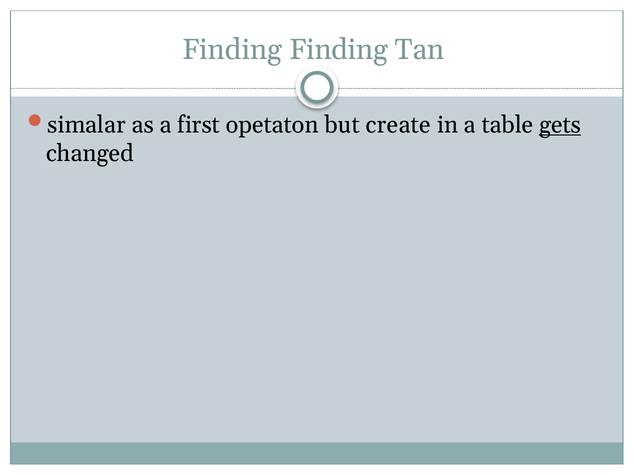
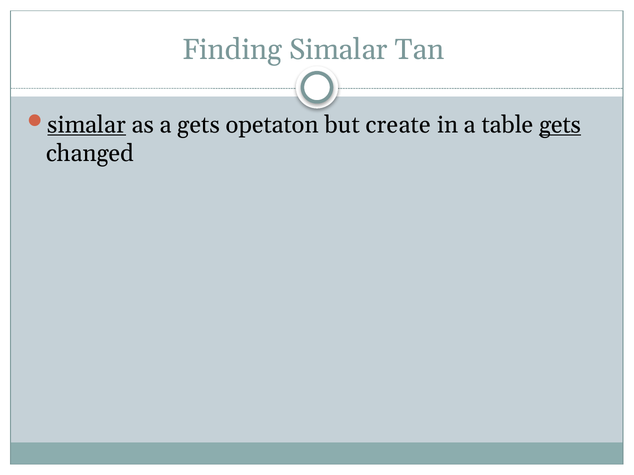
Finding Finding: Finding -> Simalar
simalar at (87, 125) underline: none -> present
a first: first -> gets
